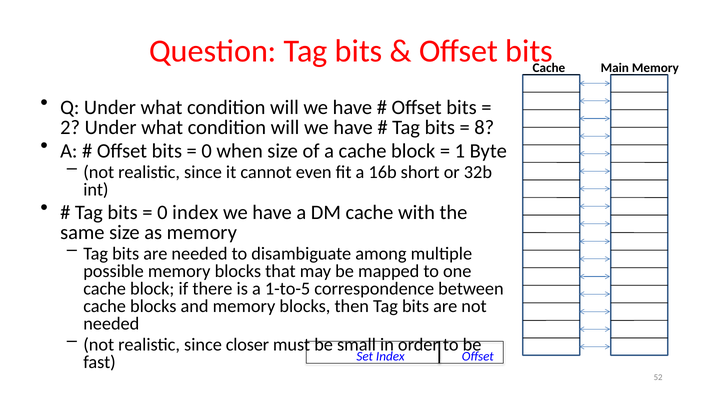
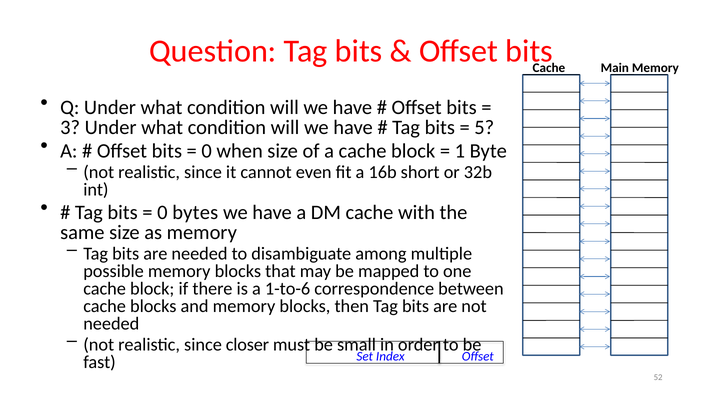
2: 2 -> 3
8: 8 -> 5
0 index: index -> bytes
1-to-5: 1-to-5 -> 1-to-6
